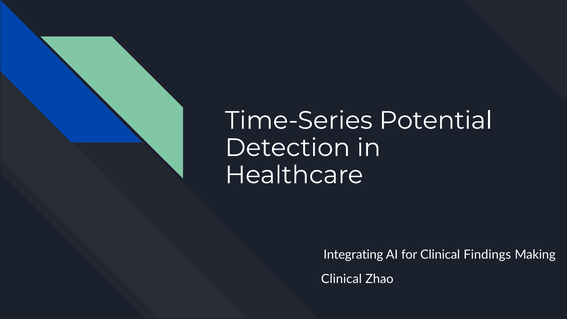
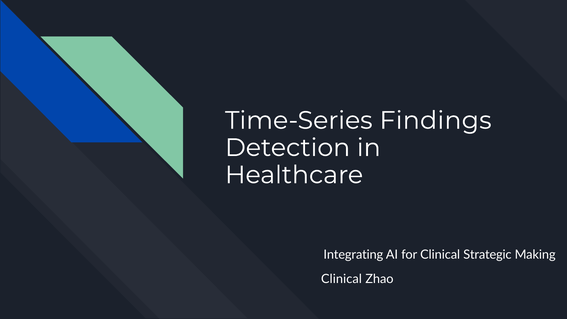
Potential: Potential -> Findings
Findings: Findings -> Strategic
